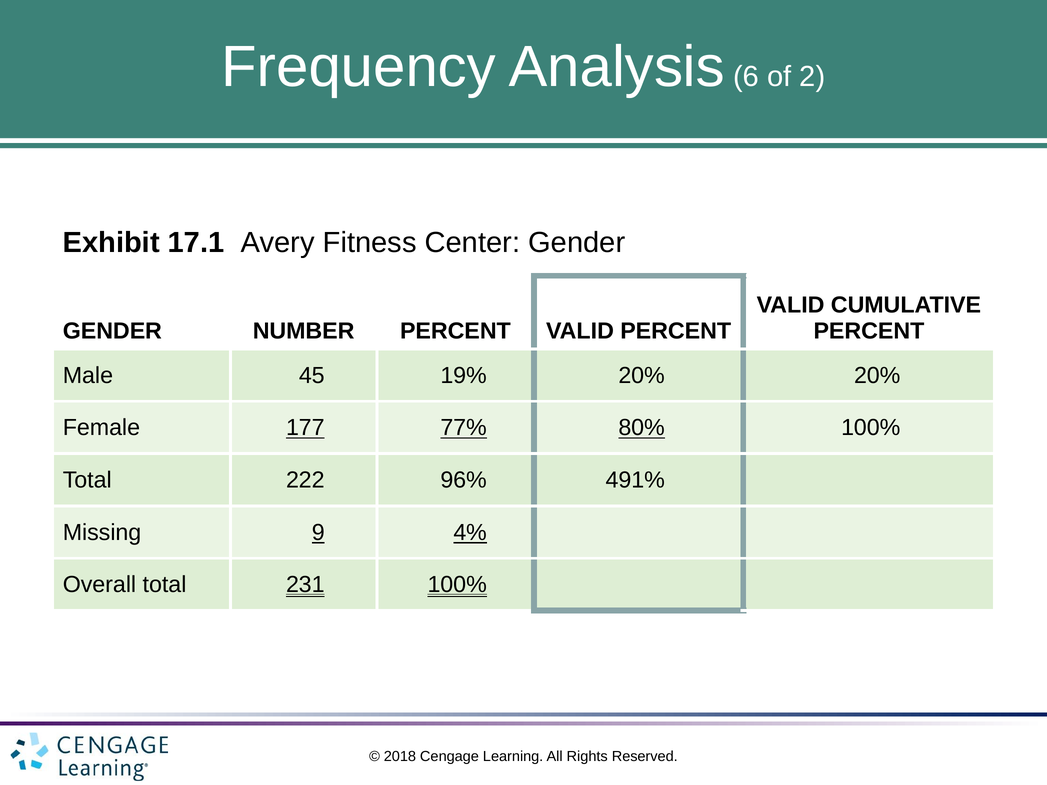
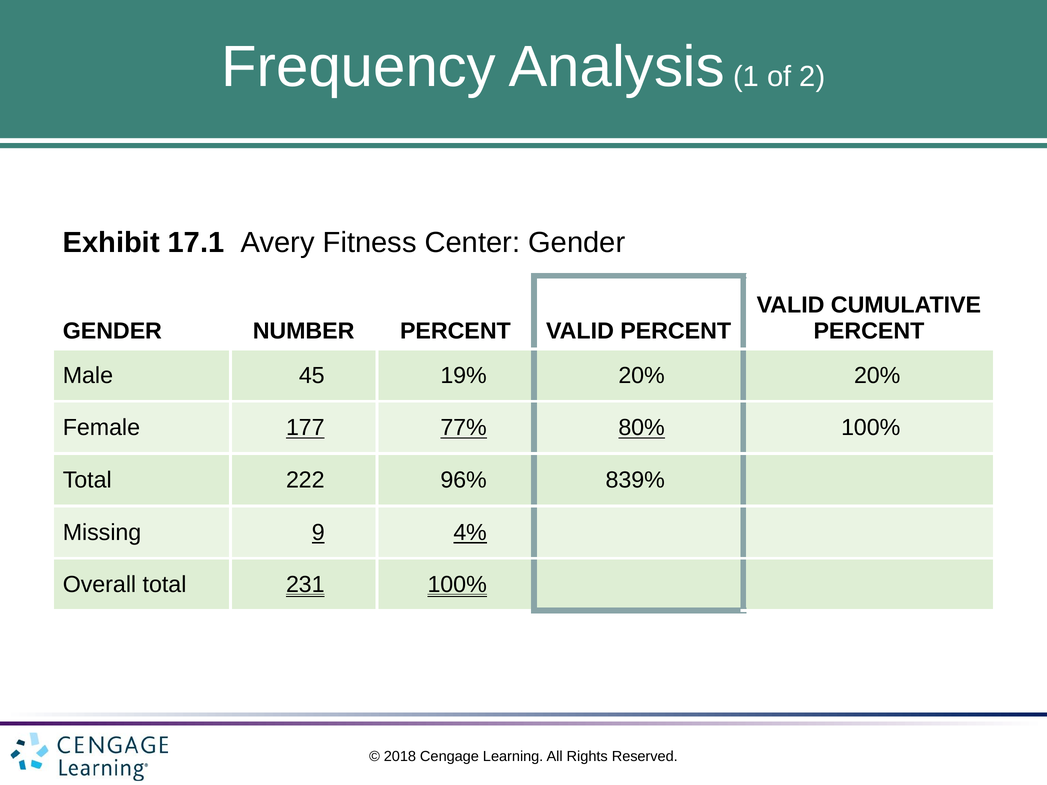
6: 6 -> 1
491%: 491% -> 839%
